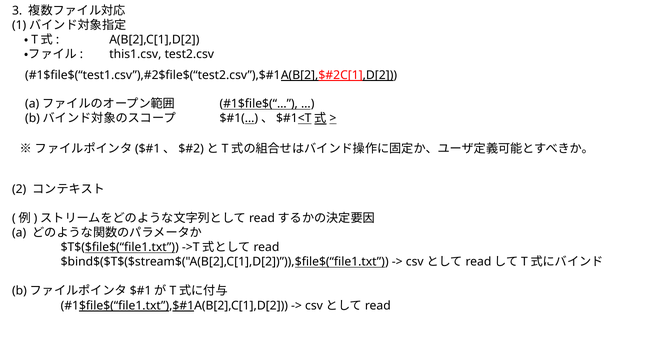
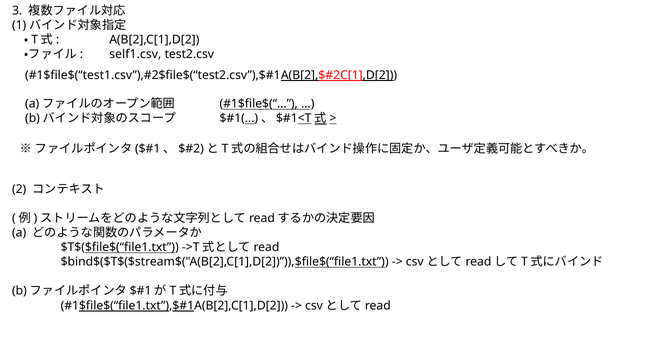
this1.csv: this1.csv -> self1.csv
